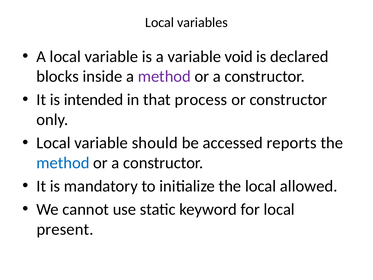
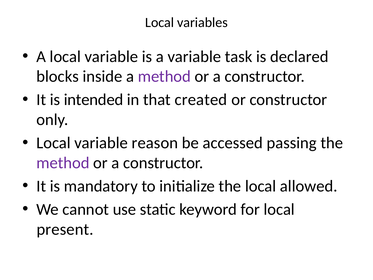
void: void -> task
process: process -> created
should: should -> reason
reports: reports -> passing
method at (63, 163) colour: blue -> purple
